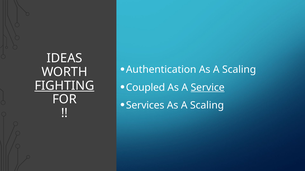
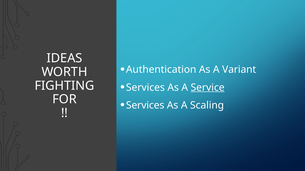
Authentication As A Scaling: Scaling -> Variant
Coupled at (145, 88): Coupled -> Services
FIGHTING underline: present -> none
